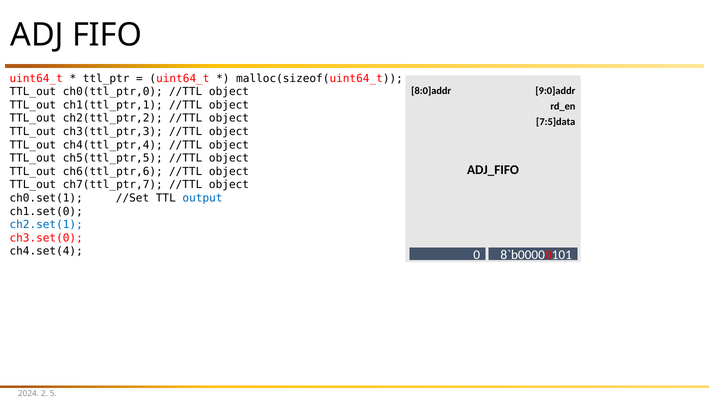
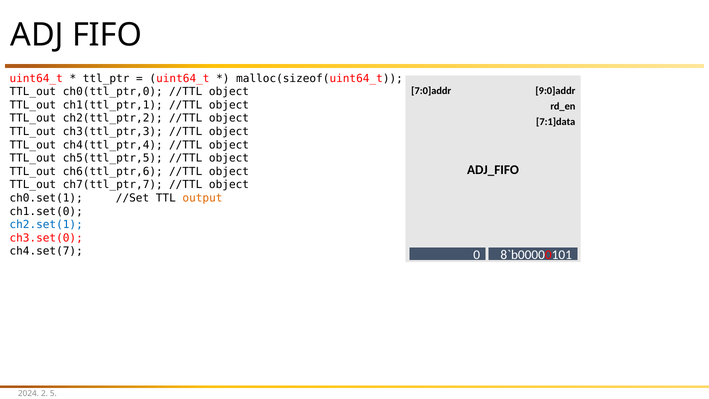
8:0]addr: 8:0]addr -> 7:0]addr
7:5]data: 7:5]data -> 7:1]data
output colour: blue -> orange
ch4.set(4: ch4.set(4 -> ch4.set(7
